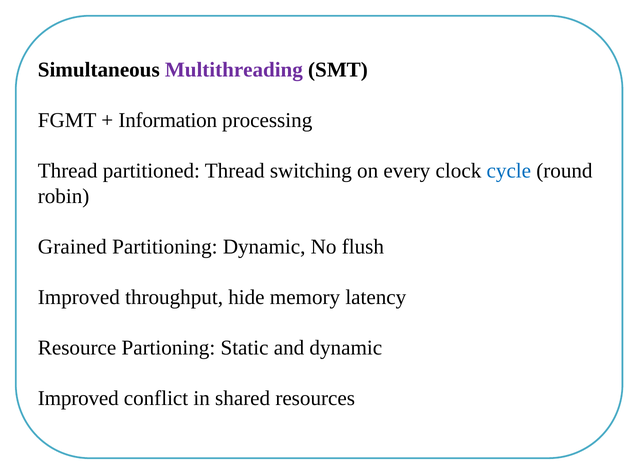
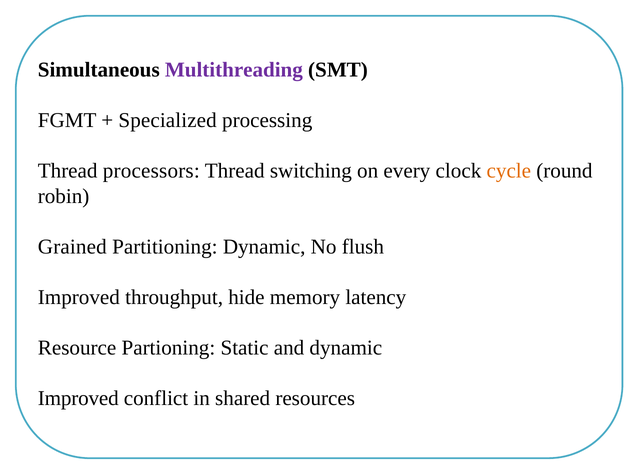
Information: Information -> Specialized
partitioned: partitioned -> processors
cycle colour: blue -> orange
